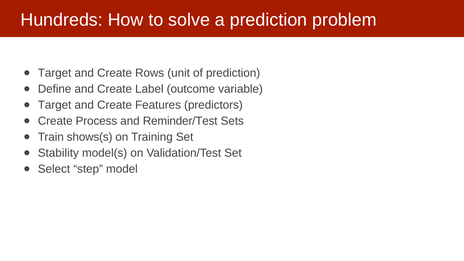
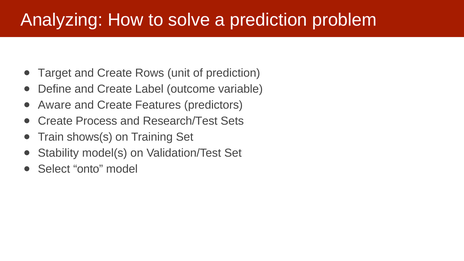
Hundreds: Hundreds -> Analyzing
Target at (55, 105): Target -> Aware
Reminder/Test: Reminder/Test -> Research/Test
step: step -> onto
